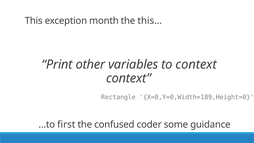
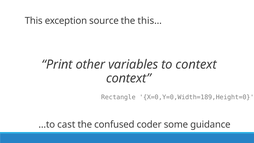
month: month -> source
first: first -> cast
